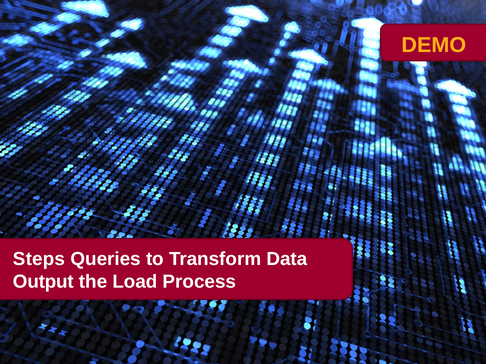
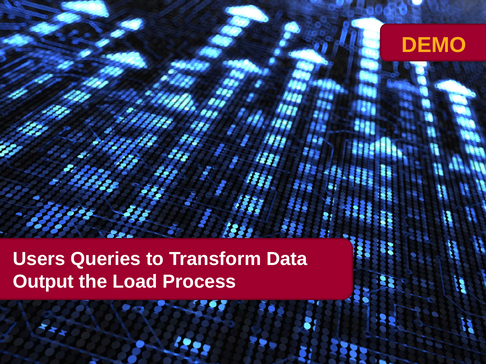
Steps: Steps -> Users
